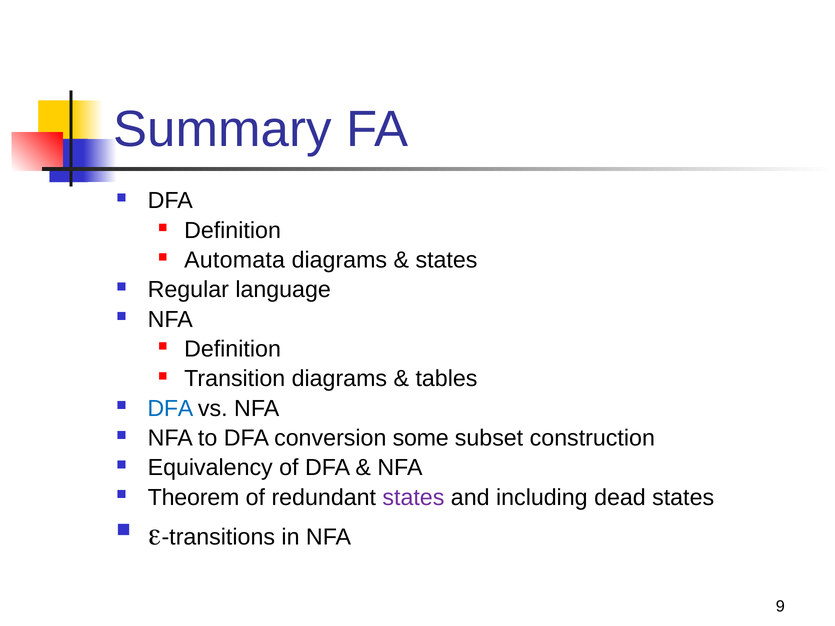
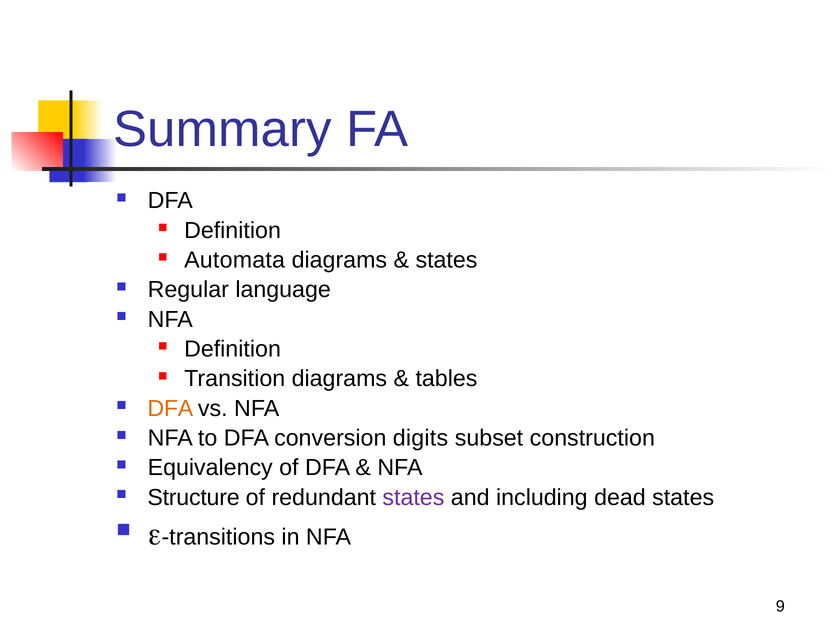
DFA at (170, 409) colour: blue -> orange
some: some -> digits
Theorem: Theorem -> Structure
